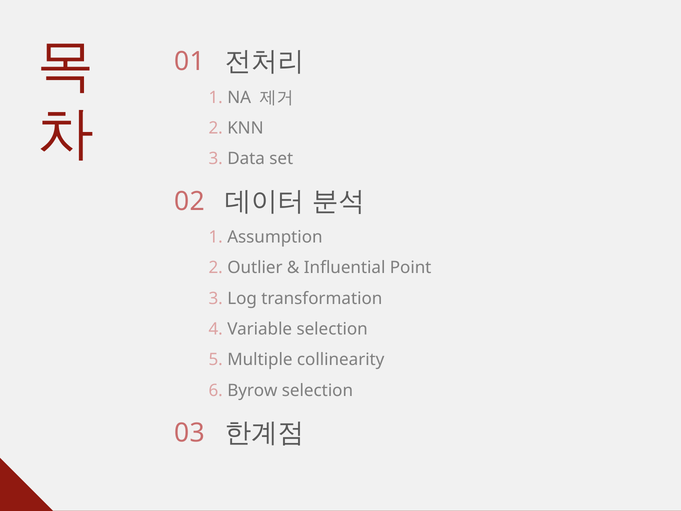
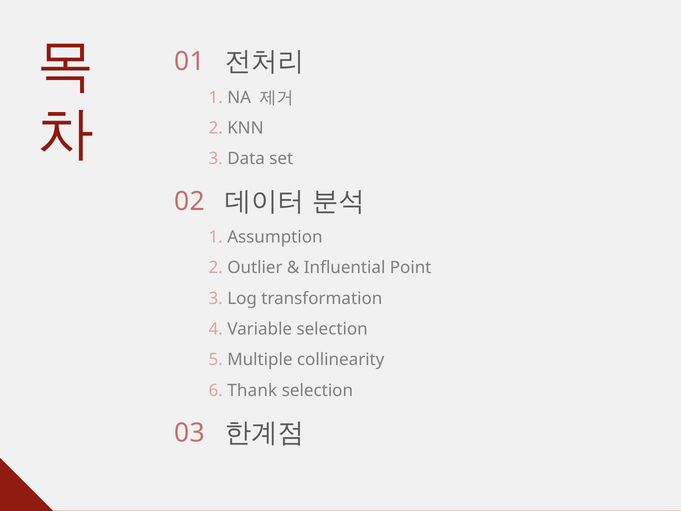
Byrow: Byrow -> Thank
